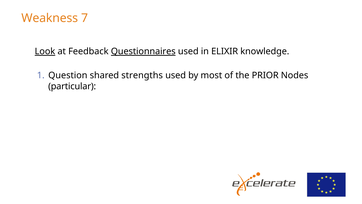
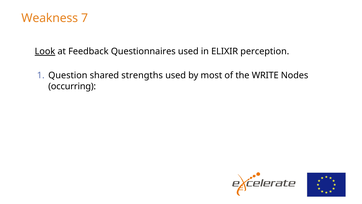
Questionnaires underline: present -> none
knowledge: knowledge -> perception
PRIOR: PRIOR -> WRITE
particular: particular -> occurring
